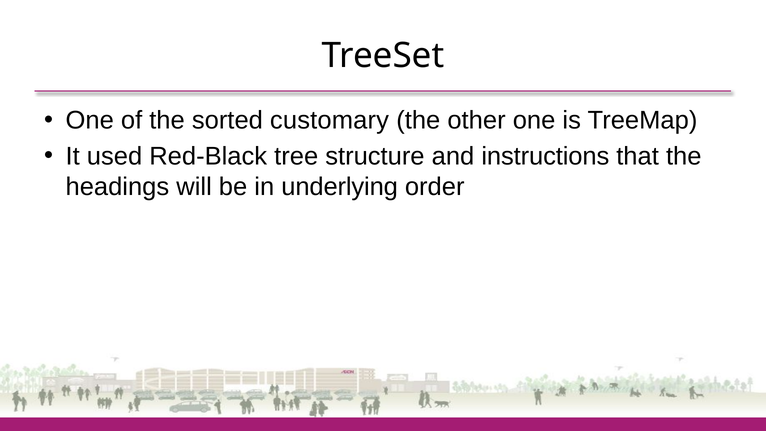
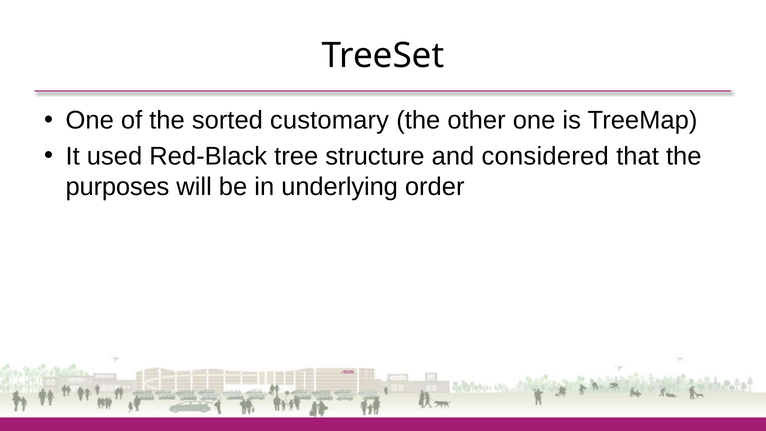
instructions: instructions -> considered
headings: headings -> purposes
